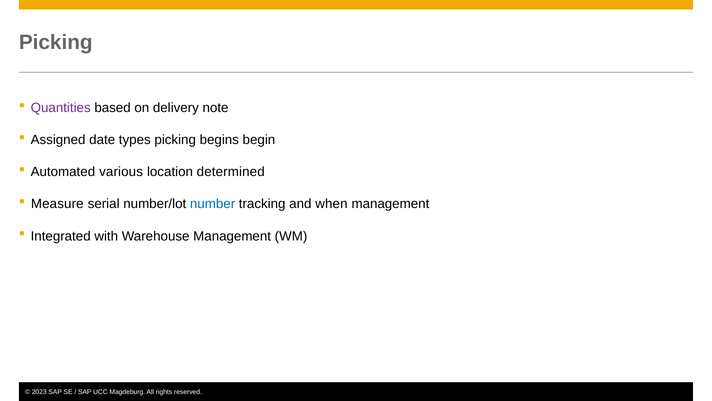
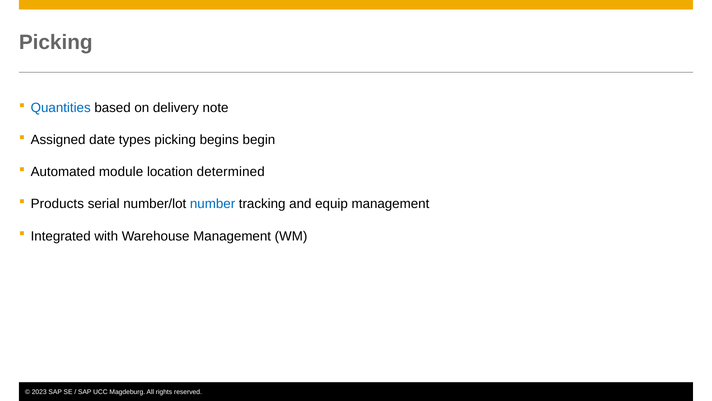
Quantities colour: purple -> blue
various: various -> module
Measure: Measure -> Products
when: when -> equip
